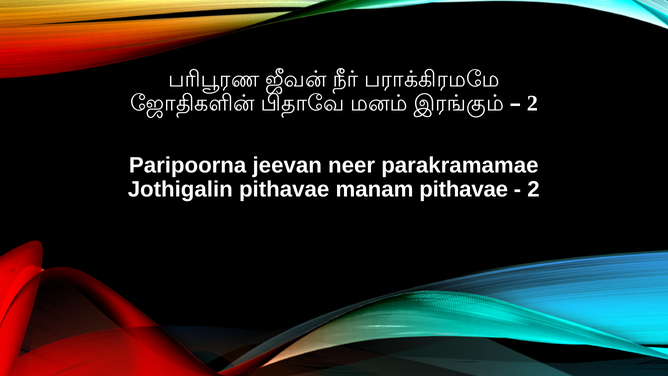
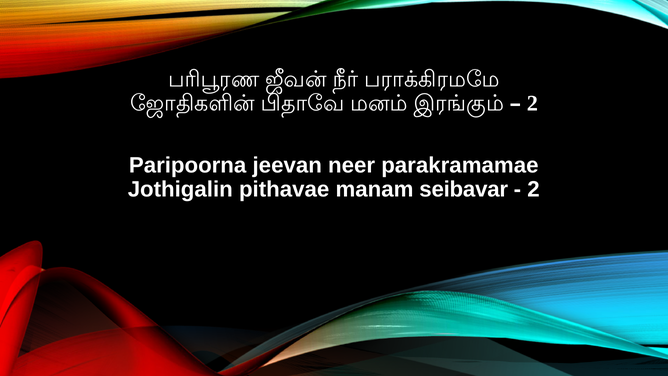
manam pithavae: pithavae -> seibavar
